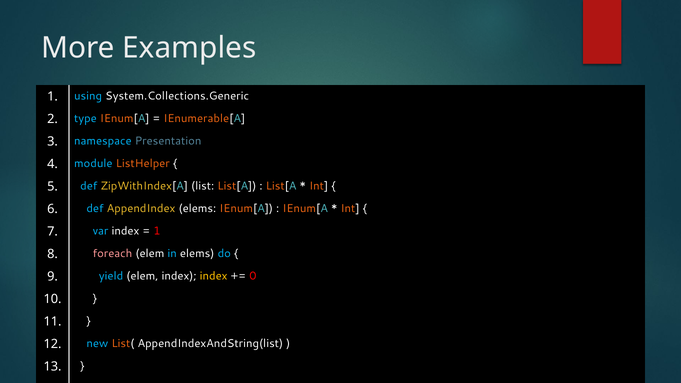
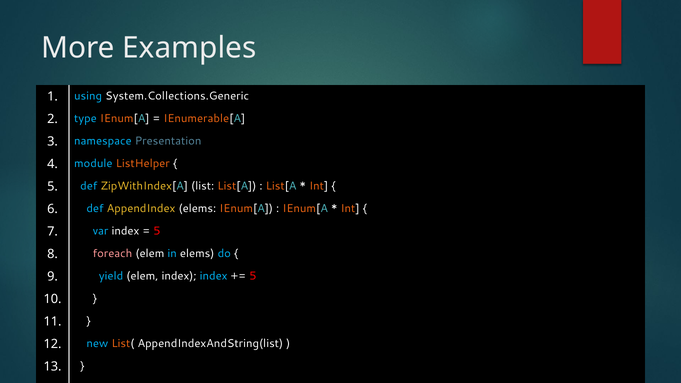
1 at (157, 231): 1 -> 5
index at (214, 276) colour: yellow -> light blue
0 at (253, 276): 0 -> 5
